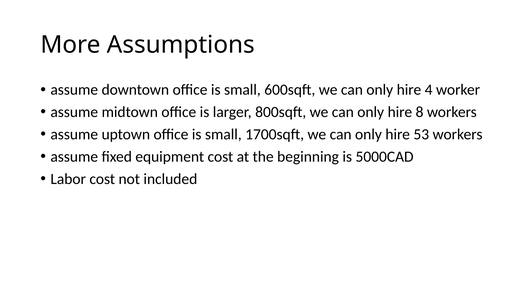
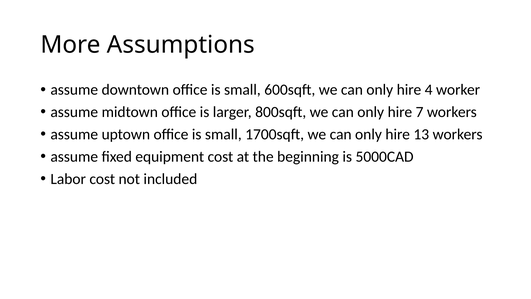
8: 8 -> 7
53: 53 -> 13
